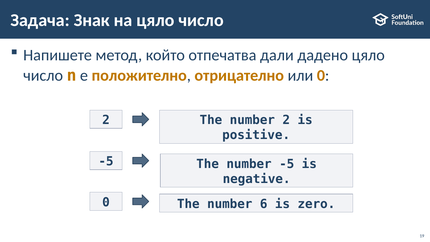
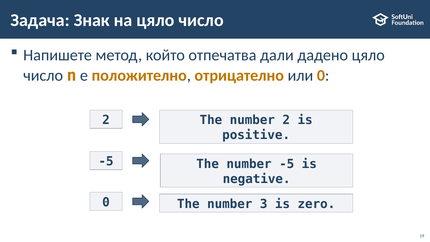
6: 6 -> 3
